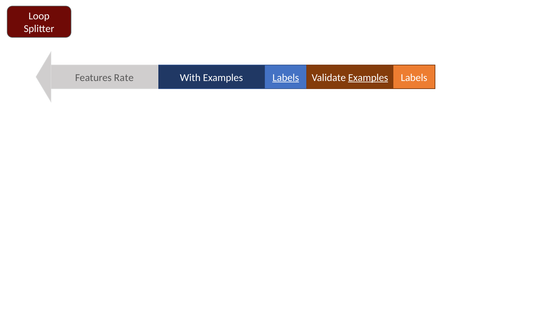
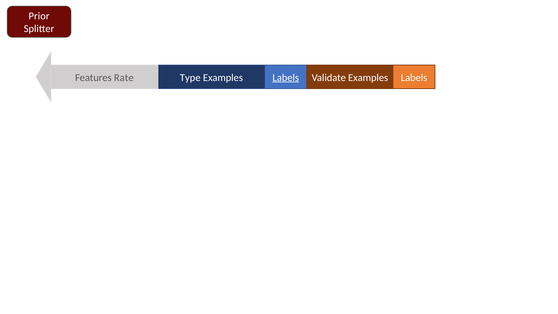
Loop: Loop -> Prior
With: With -> Type
Examples at (368, 78) underline: present -> none
